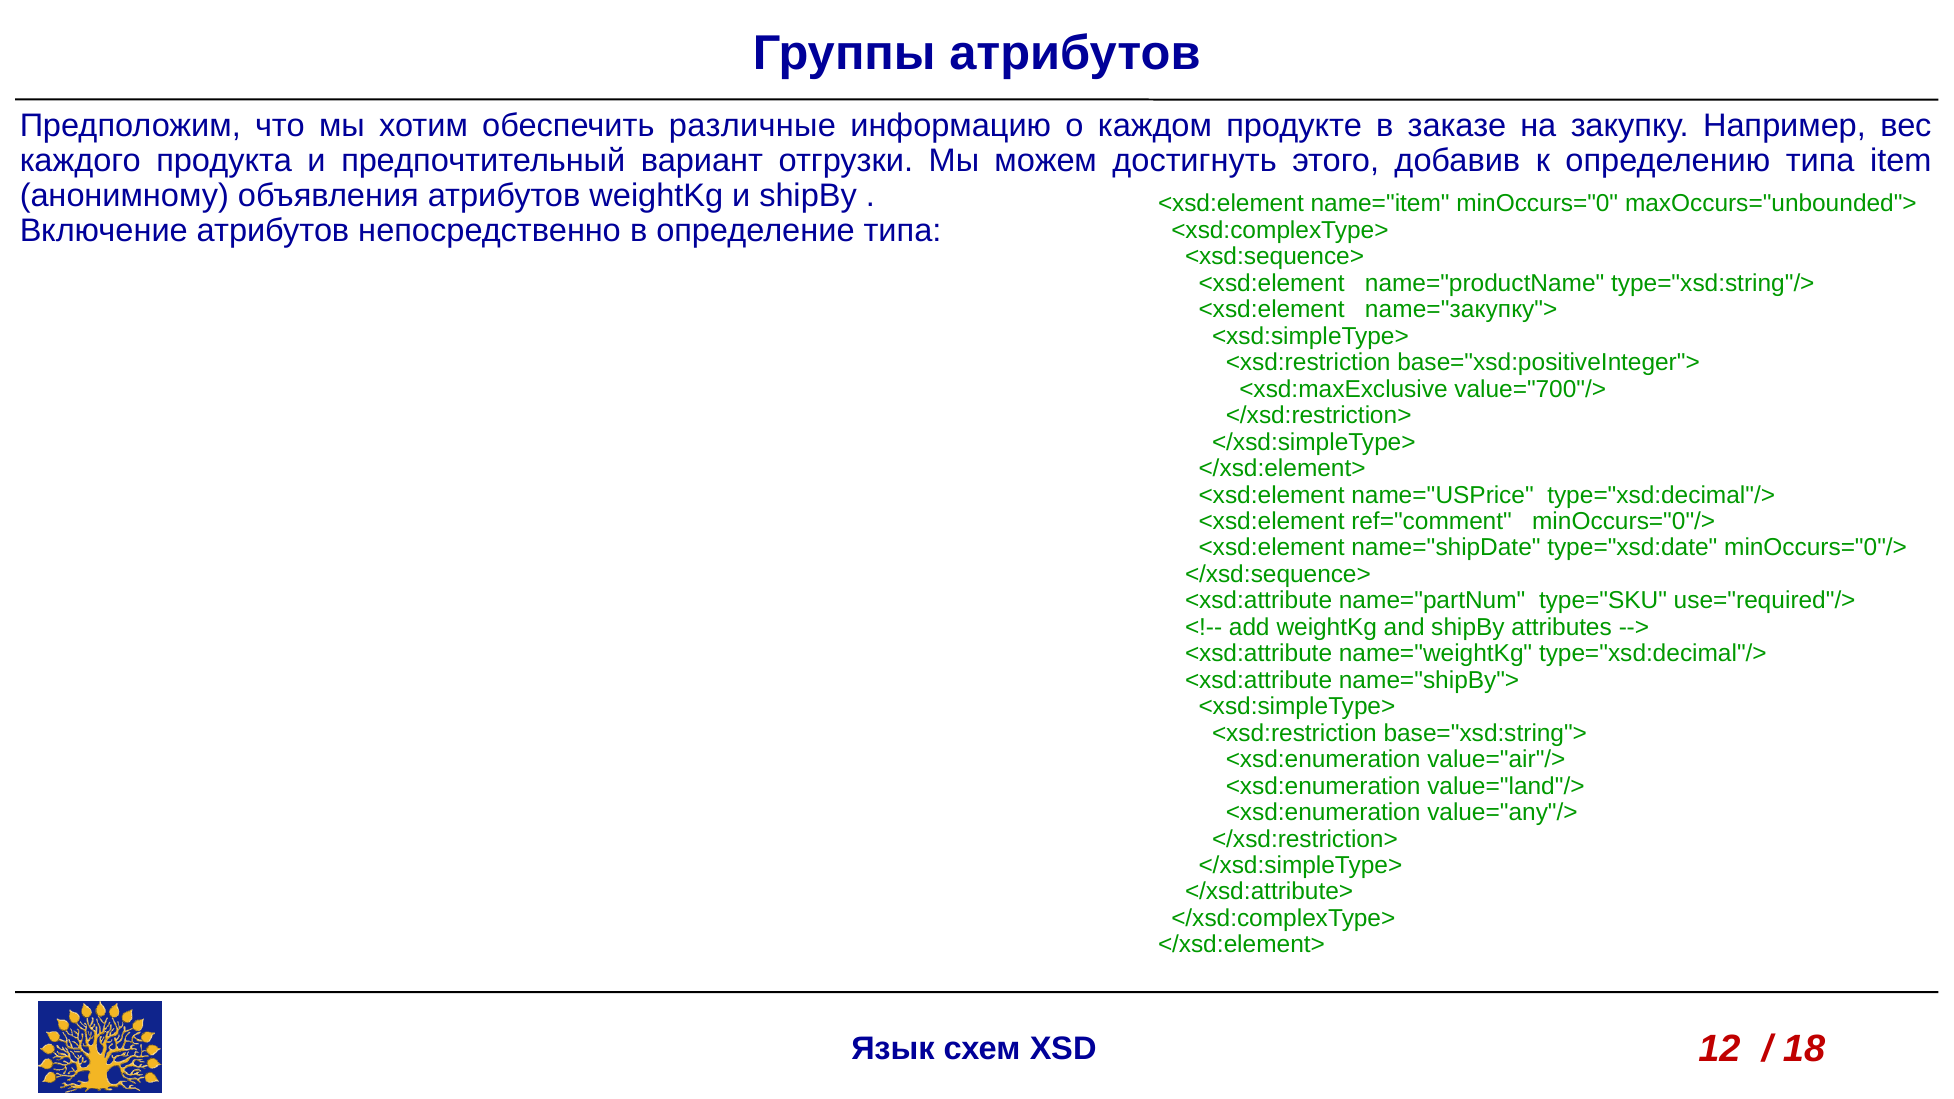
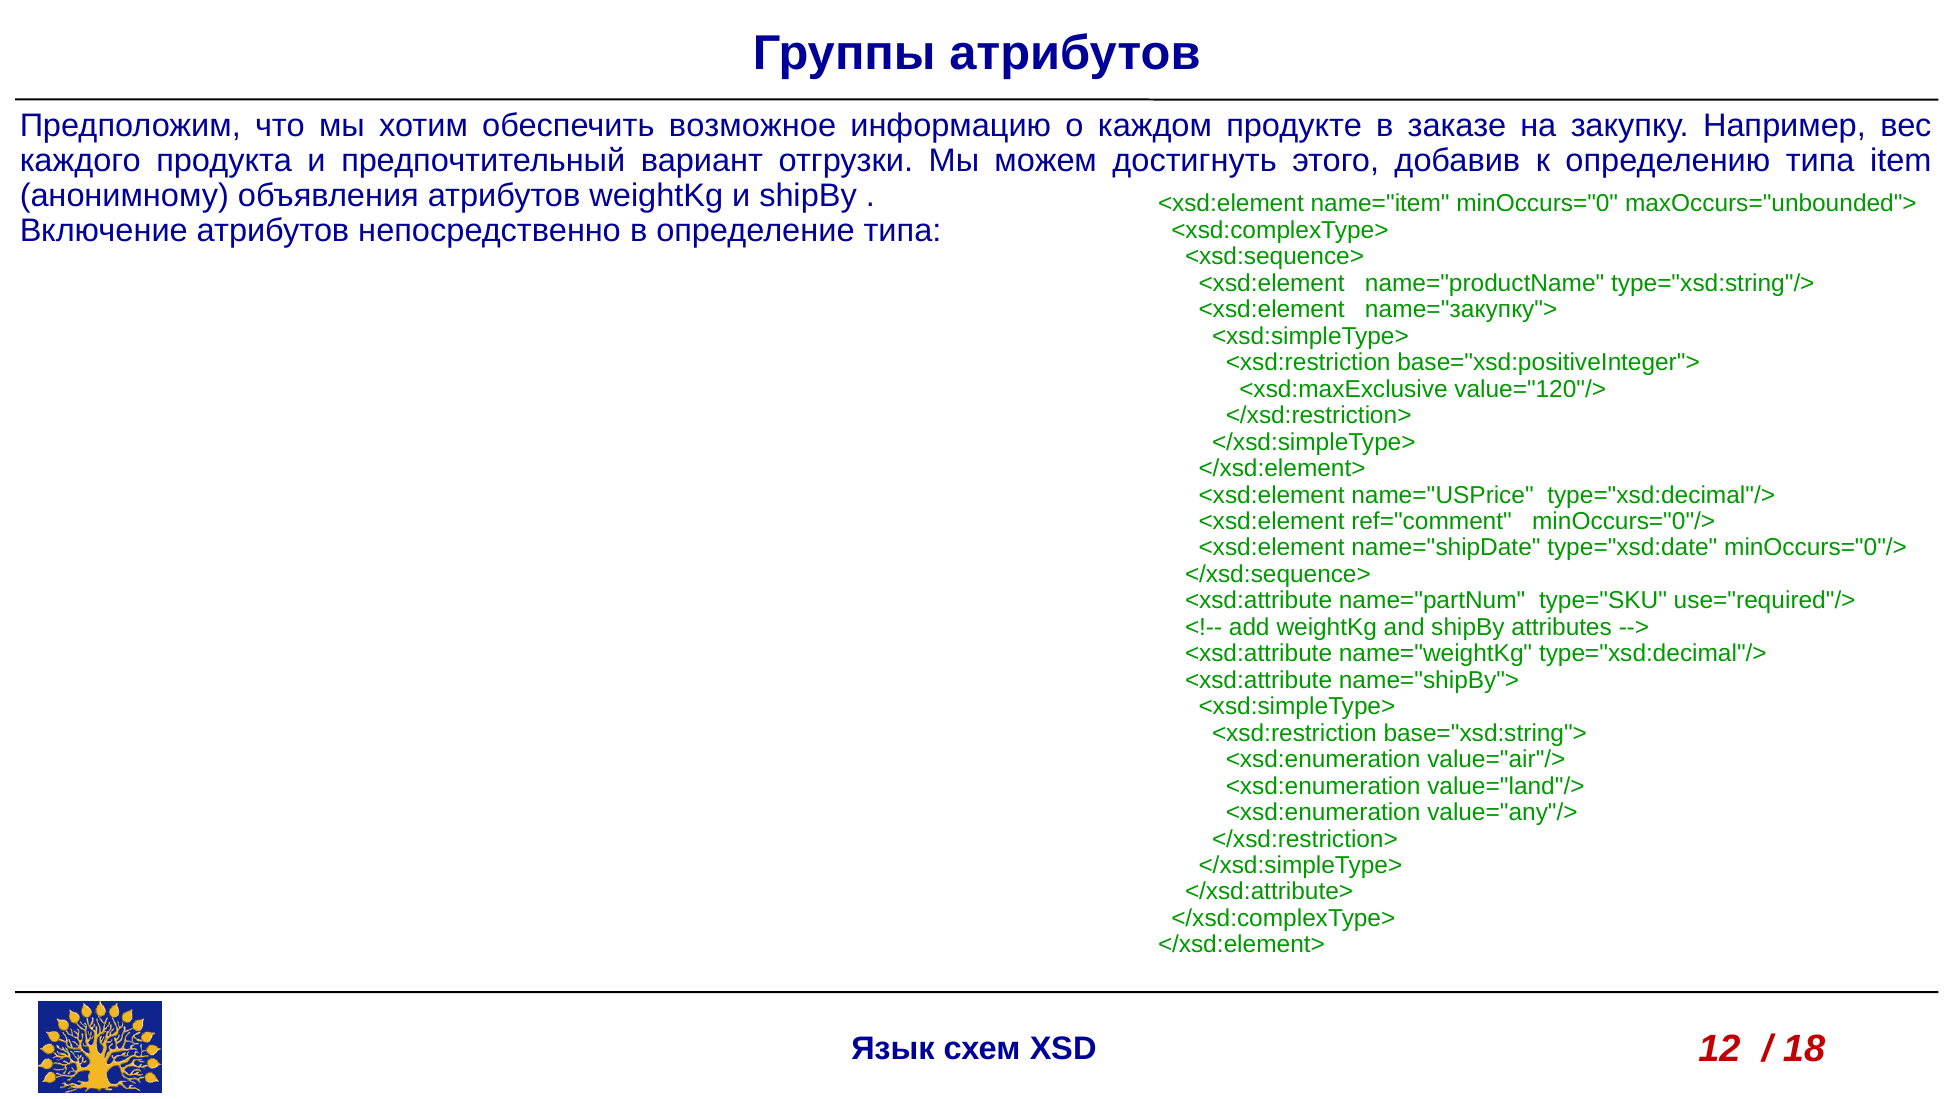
различные: различные -> возможное
value="700"/>: value="700"/> -> value="120"/>
